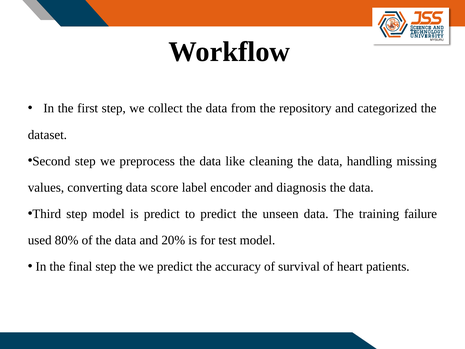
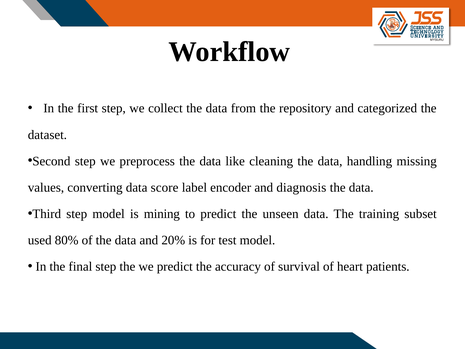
is predict: predict -> mining
failure: failure -> subset
